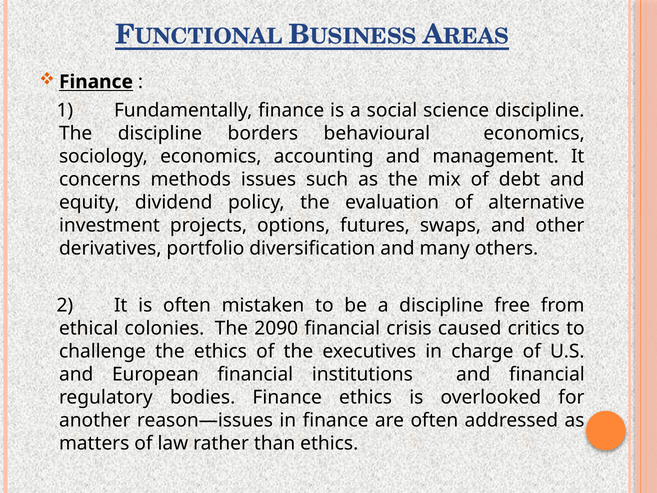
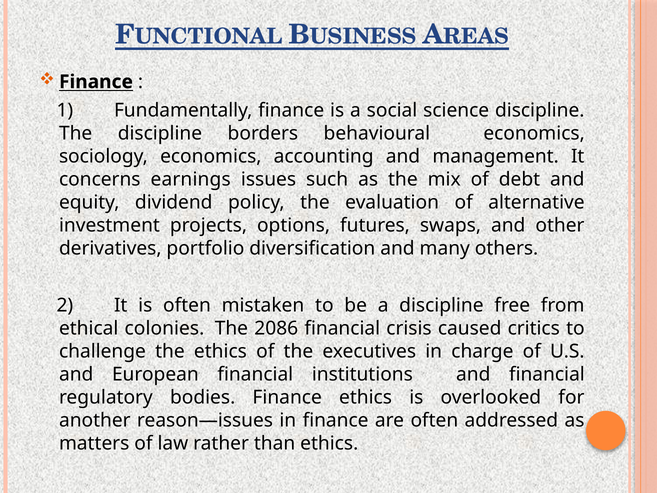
methods: methods -> earnings
2090: 2090 -> 2086
